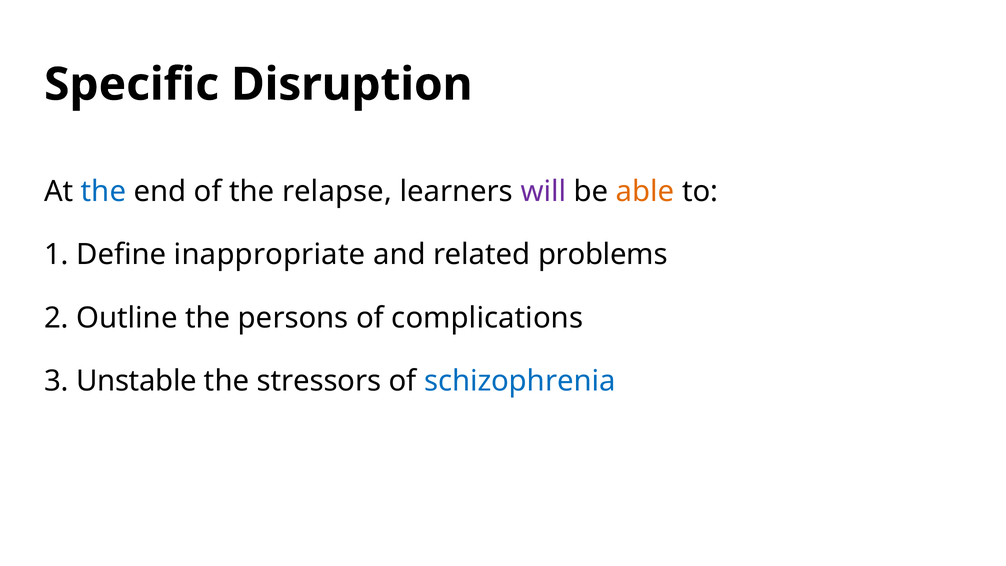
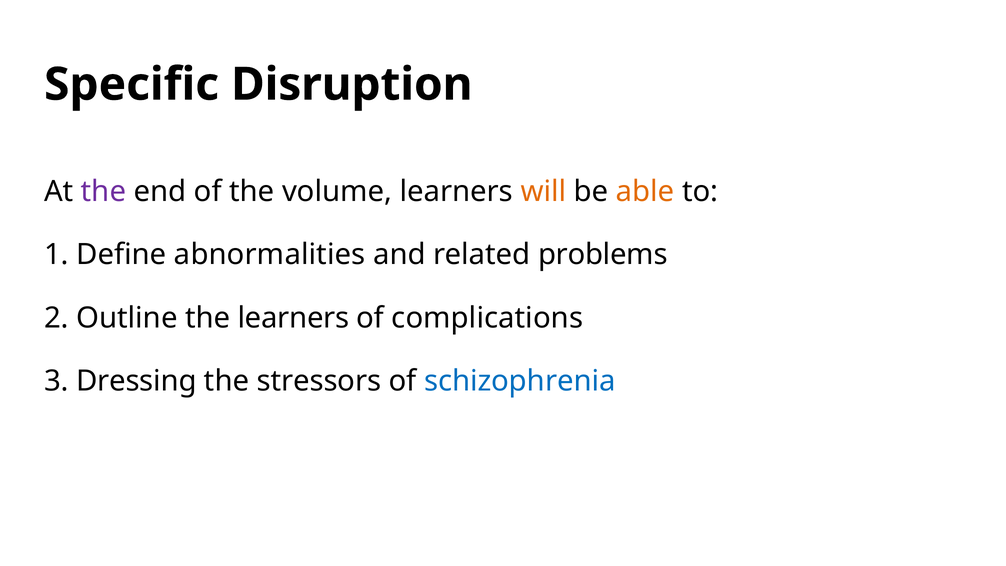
the at (104, 192) colour: blue -> purple
relapse: relapse -> volume
will colour: purple -> orange
inappropriate: inappropriate -> abnormalities
the persons: persons -> learners
Unstable: Unstable -> Dressing
